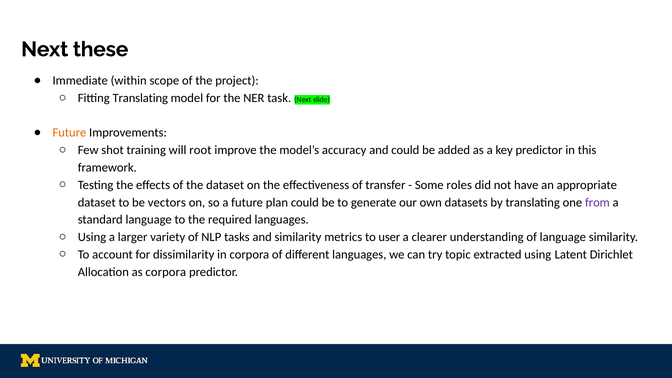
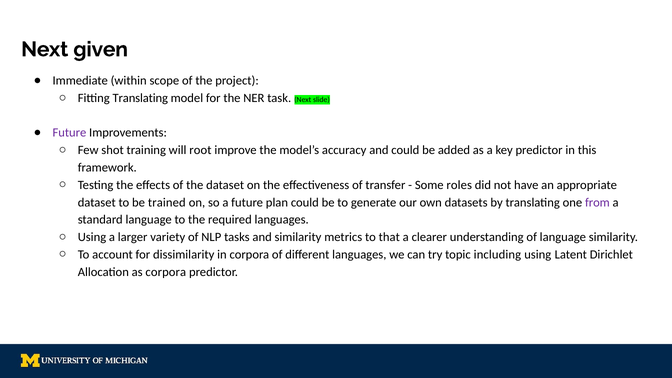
these: these -> given
Future at (69, 133) colour: orange -> purple
vectors: vectors -> trained
user: user -> that
extracted: extracted -> including
